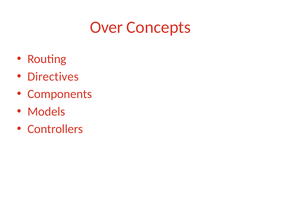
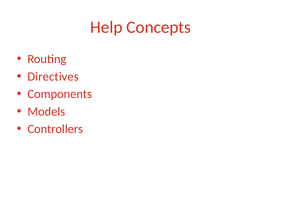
Over: Over -> Help
